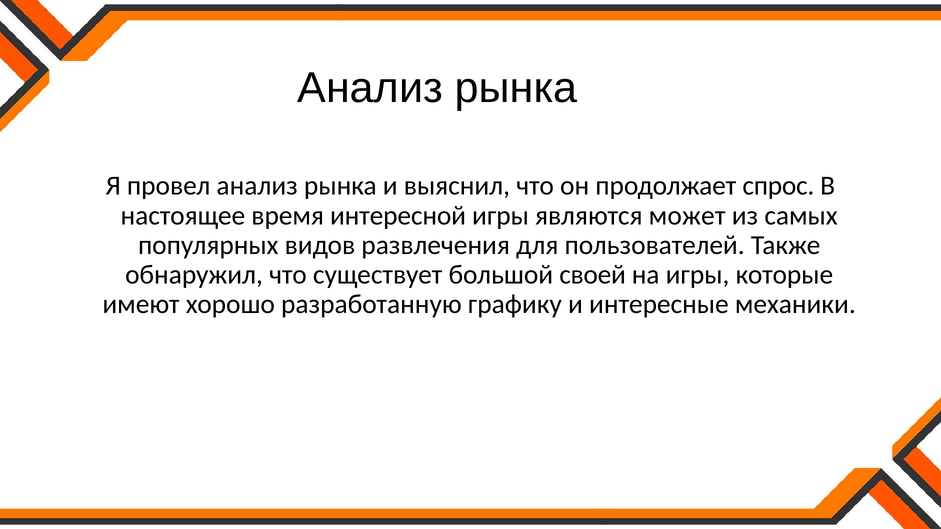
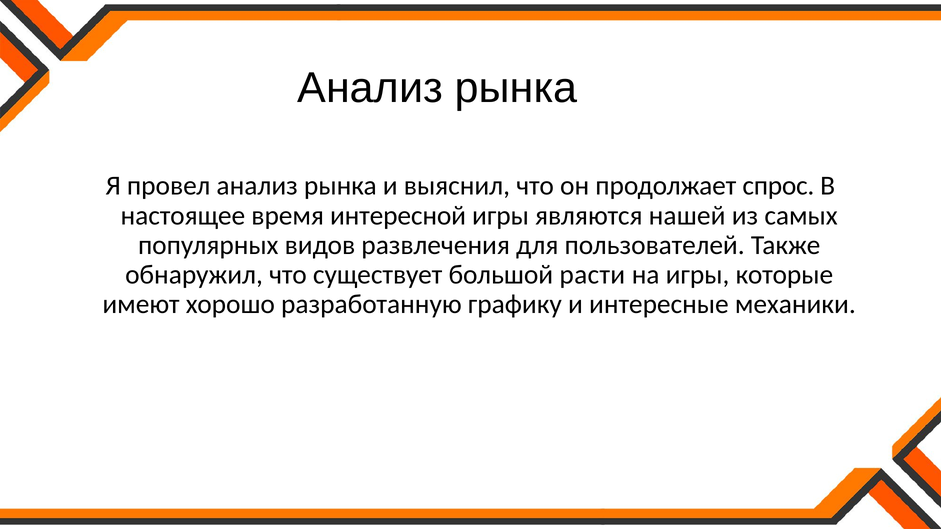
может: может -> нашей
своей: своей -> расти
